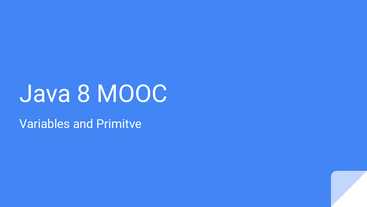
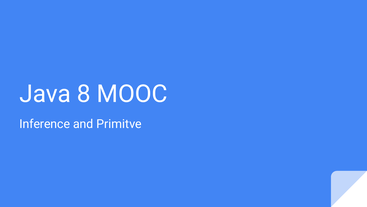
Variables: Variables -> Inference
